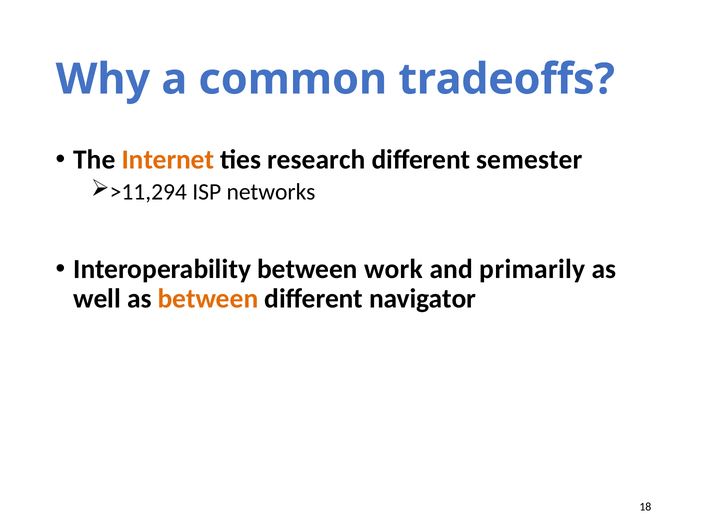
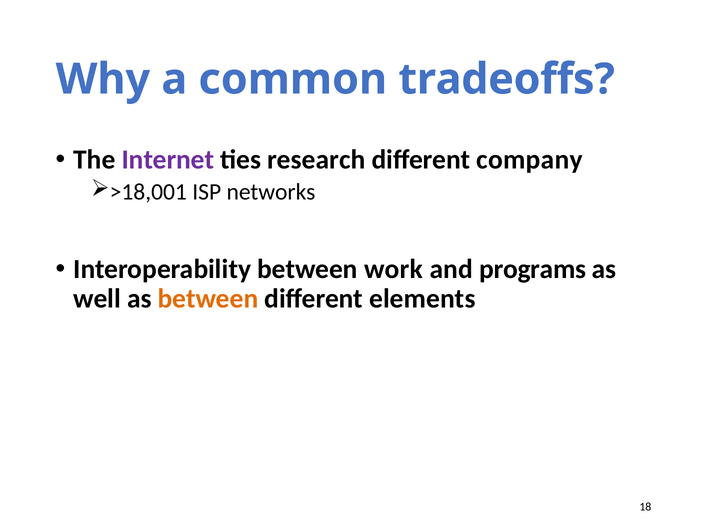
Internet colour: orange -> purple
semester: semester -> company
>11,294: >11,294 -> >18,001
primarily: primarily -> programs
navigator: navigator -> elements
